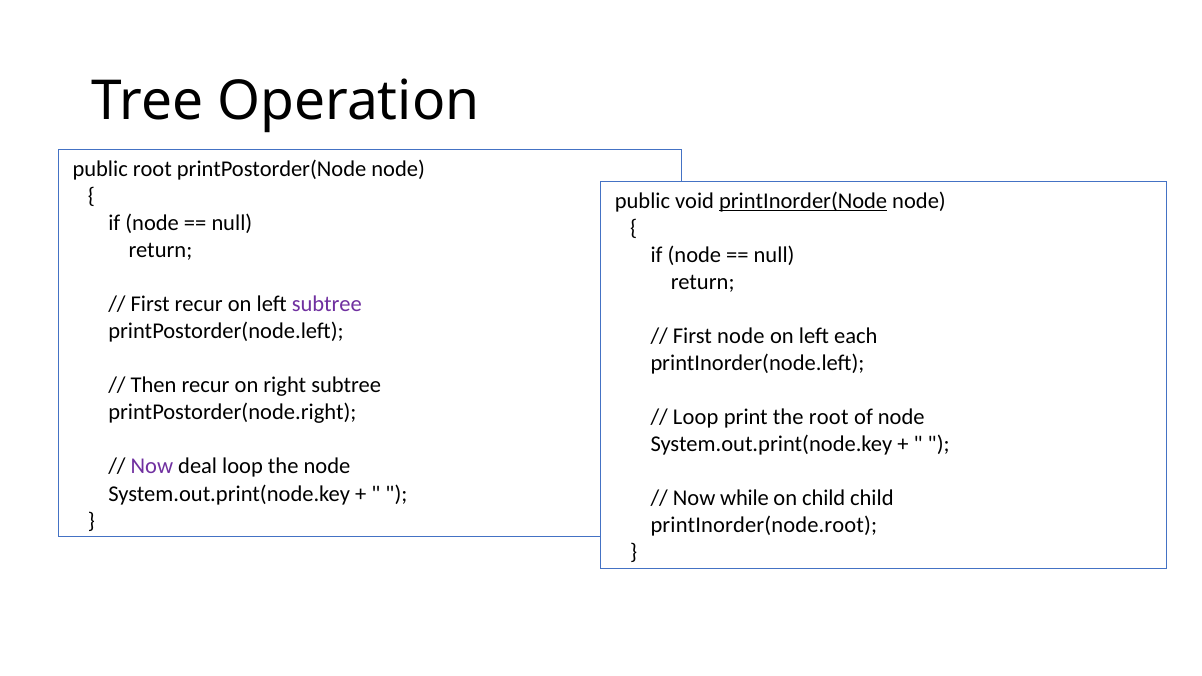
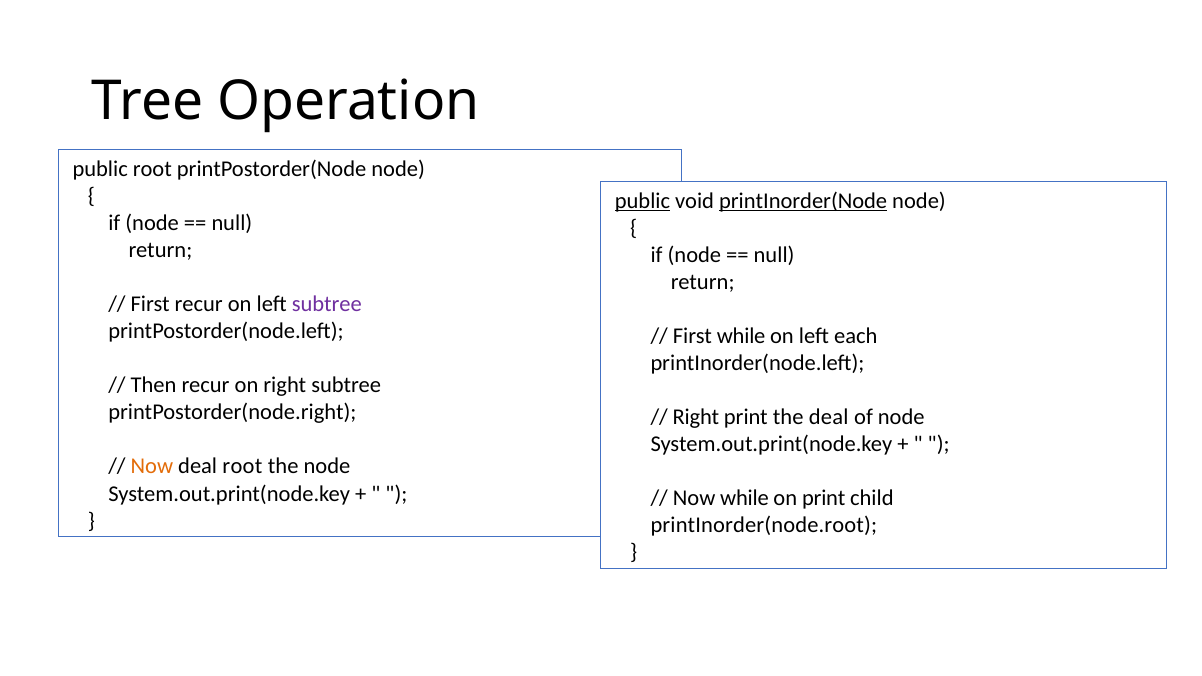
public at (642, 201) underline: none -> present
First node: node -> while
Loop at (696, 417): Loop -> Right
the root: root -> deal
Now at (152, 467) colour: purple -> orange
deal loop: loop -> root
on child: child -> print
